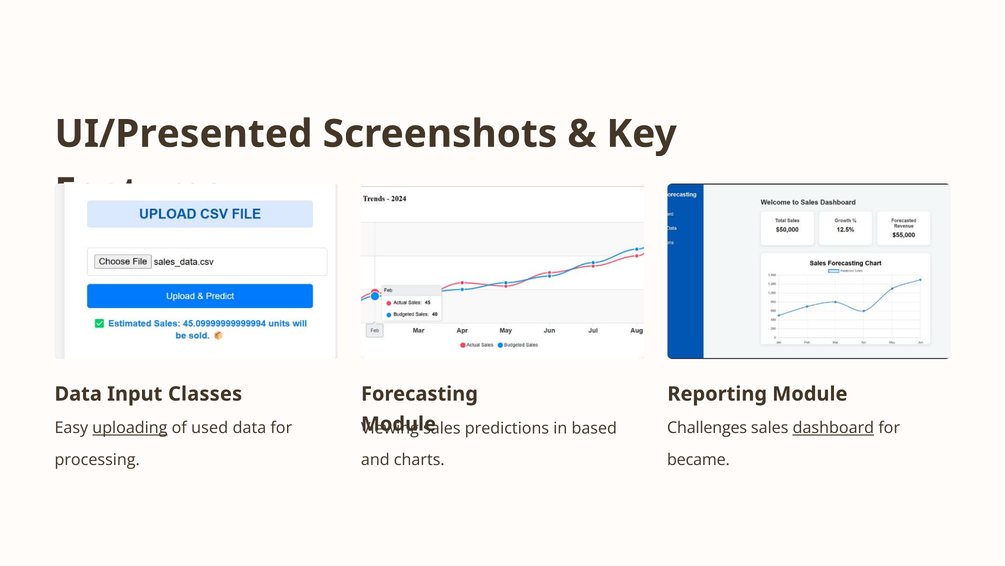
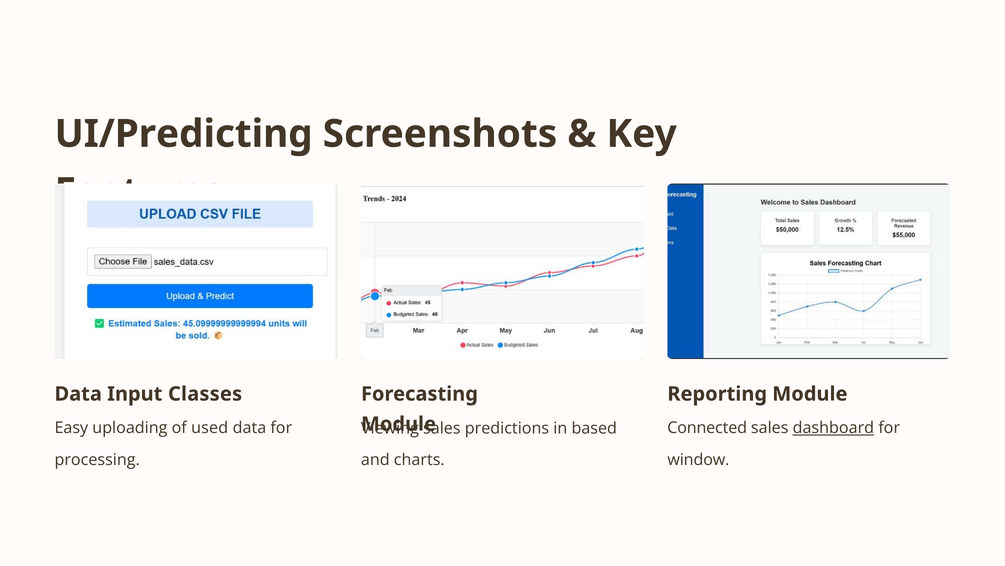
UI/Presented: UI/Presented -> UI/Predicting
uploading underline: present -> none
Challenges: Challenges -> Connected
became: became -> window
